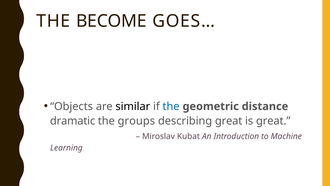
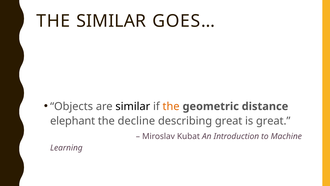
THE BECOME: BECOME -> SIMILAR
the at (171, 106) colour: blue -> orange
dramatic: dramatic -> elephant
groups: groups -> decline
